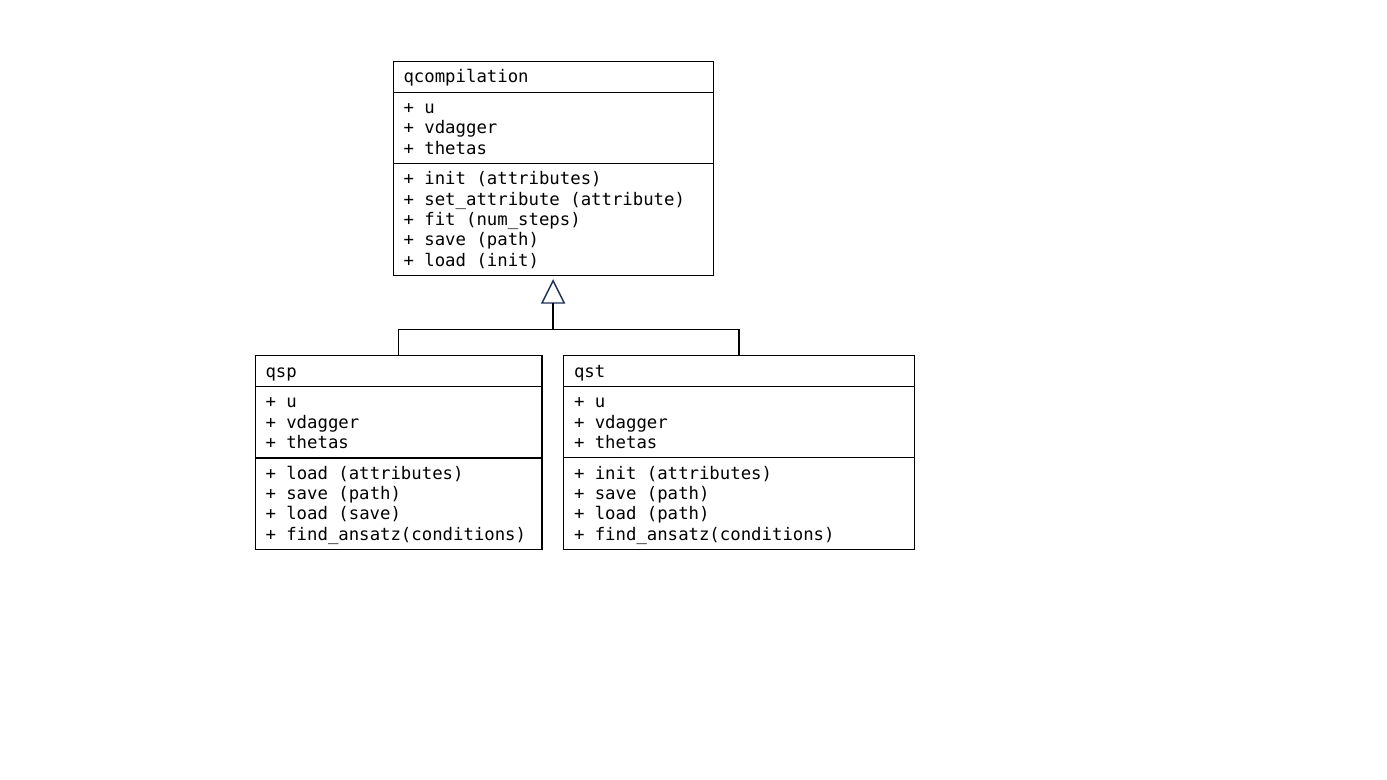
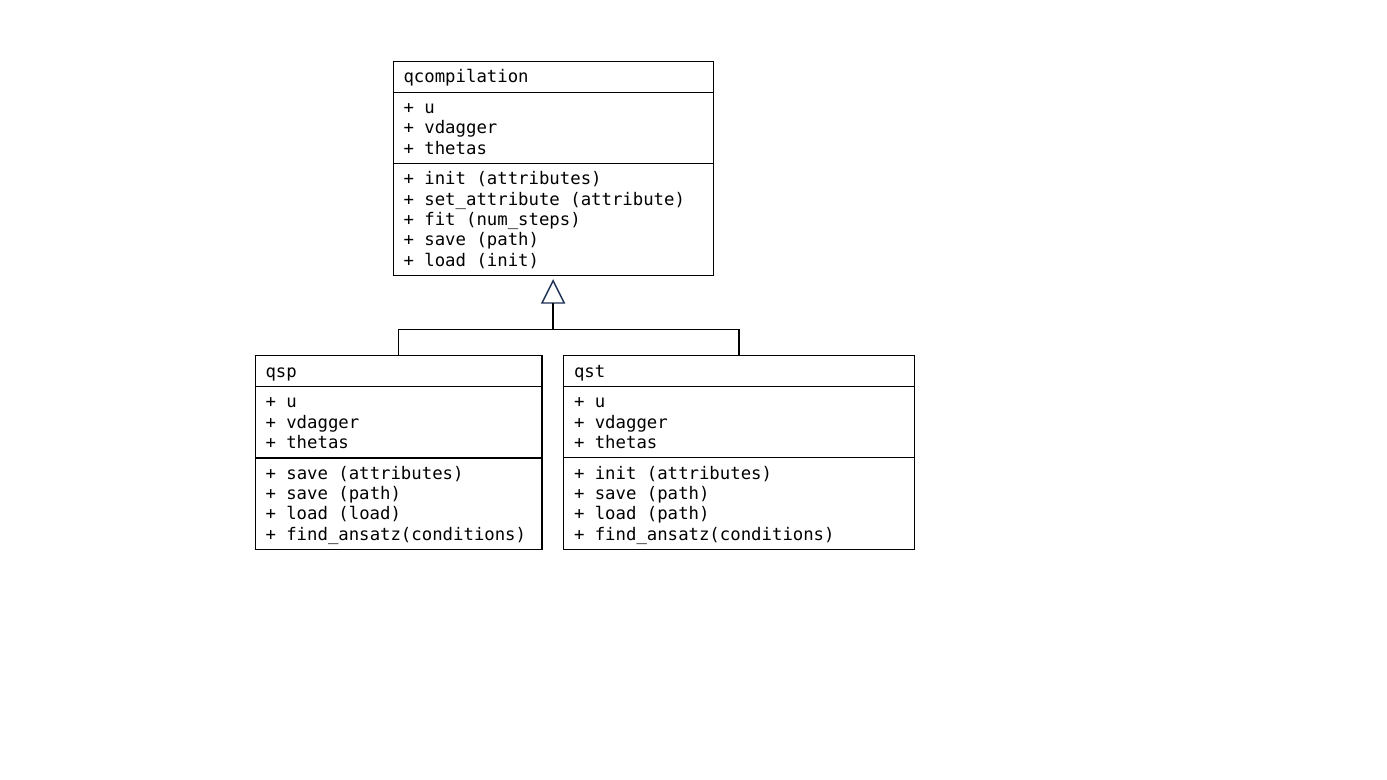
load at (307, 474): load -> save
load save: save -> load
